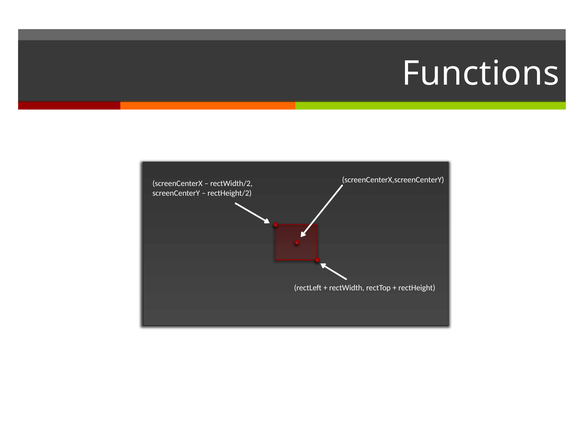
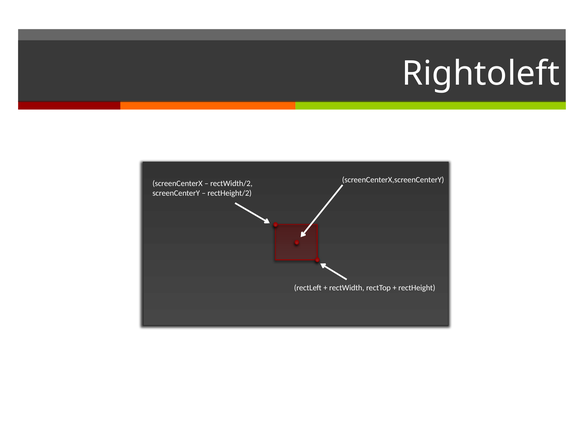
Functions: Functions -> Rightoleft
